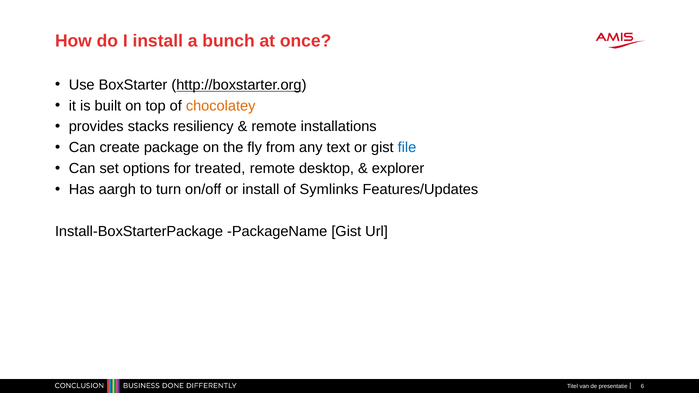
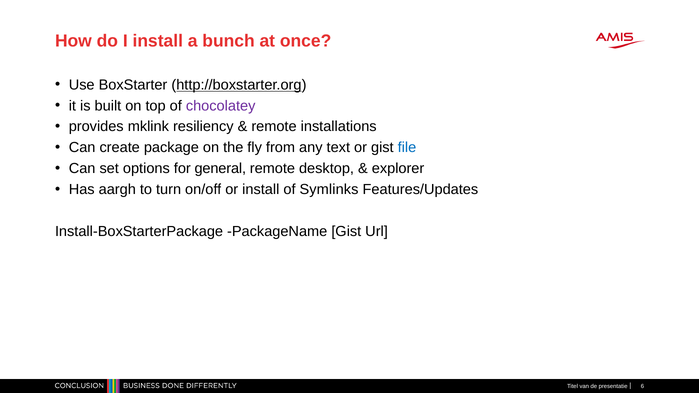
chocolatey colour: orange -> purple
stacks: stacks -> mklink
treated: treated -> general
